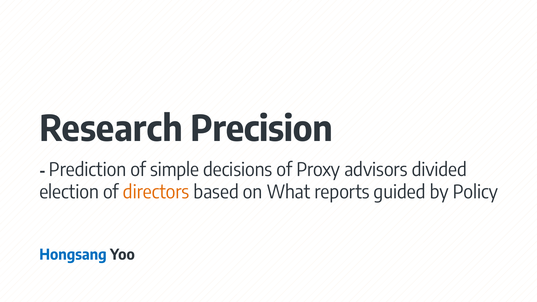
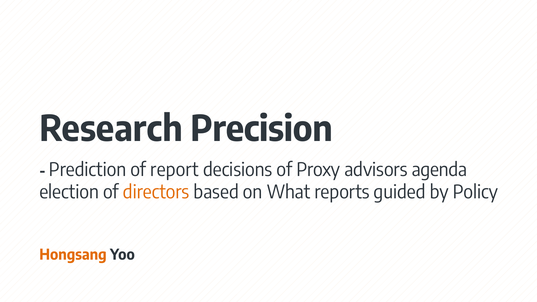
simple: simple -> report
divided: divided -> agenda
Hongsang colour: blue -> orange
